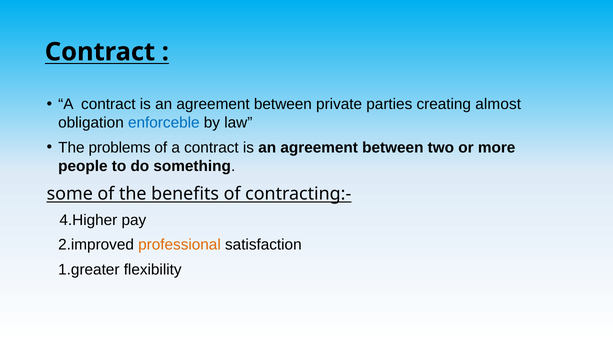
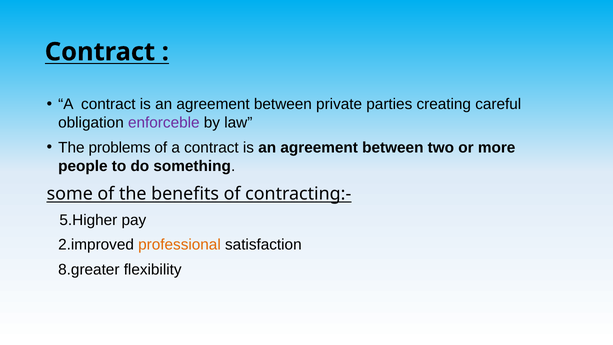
almost: almost -> careful
enforceble colour: blue -> purple
4.Higher: 4.Higher -> 5.Higher
1.greater: 1.greater -> 8.greater
